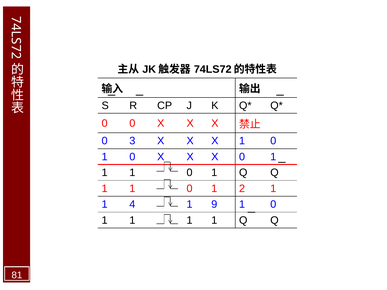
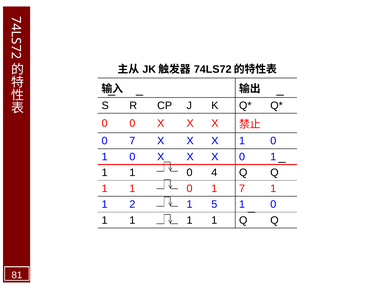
0 3: 3 -> 7
1 at (214, 173): 1 -> 4
1 2: 2 -> 7
1 4: 4 -> 2
9: 9 -> 5
